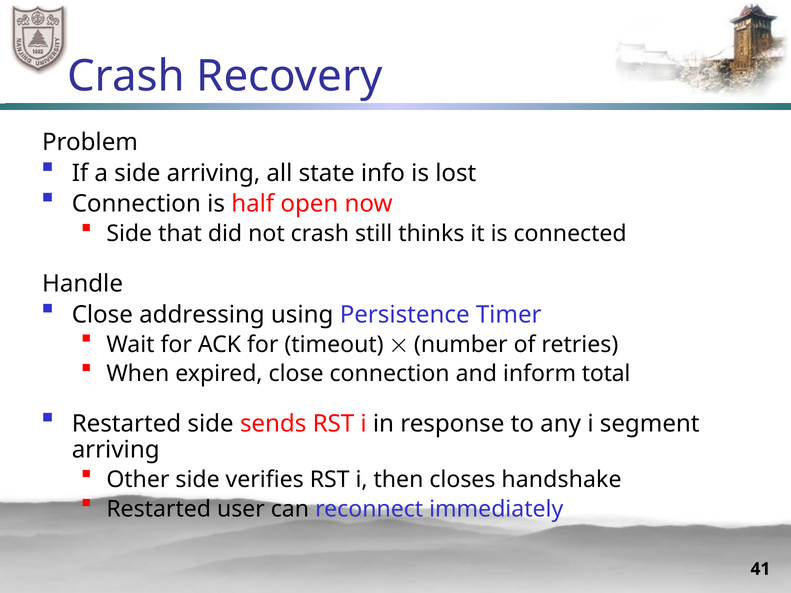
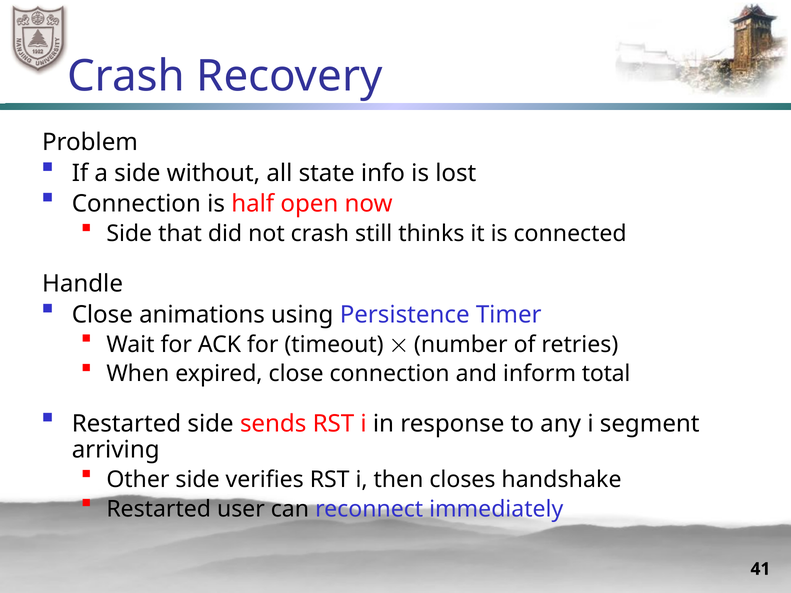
side arriving: arriving -> without
addressing: addressing -> animations
